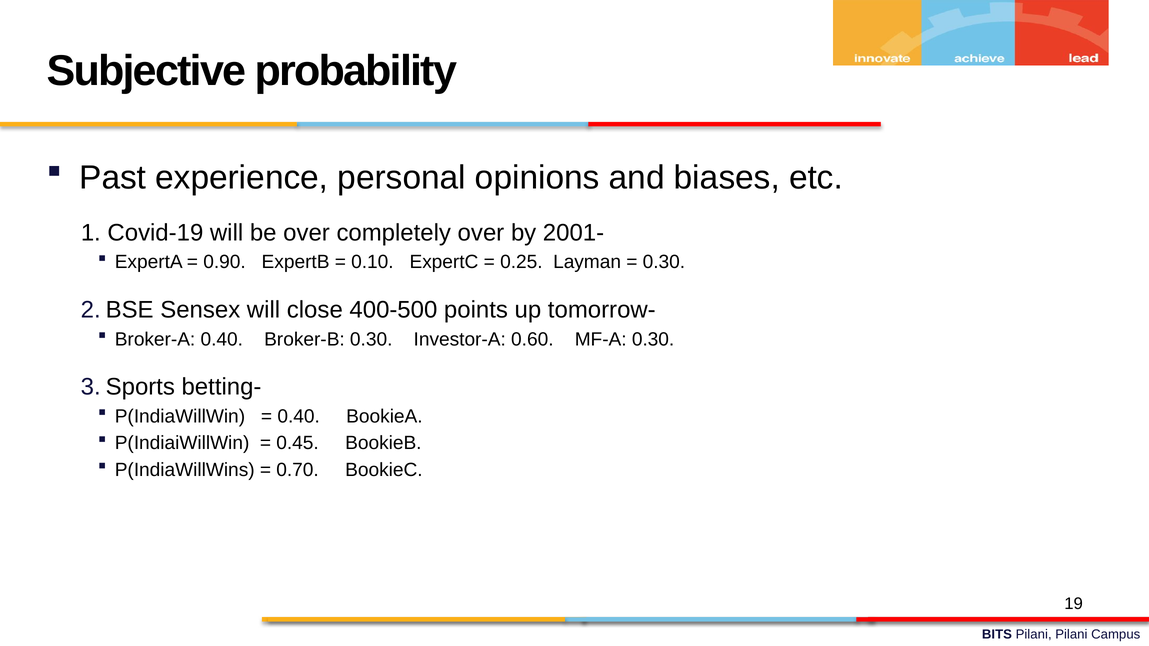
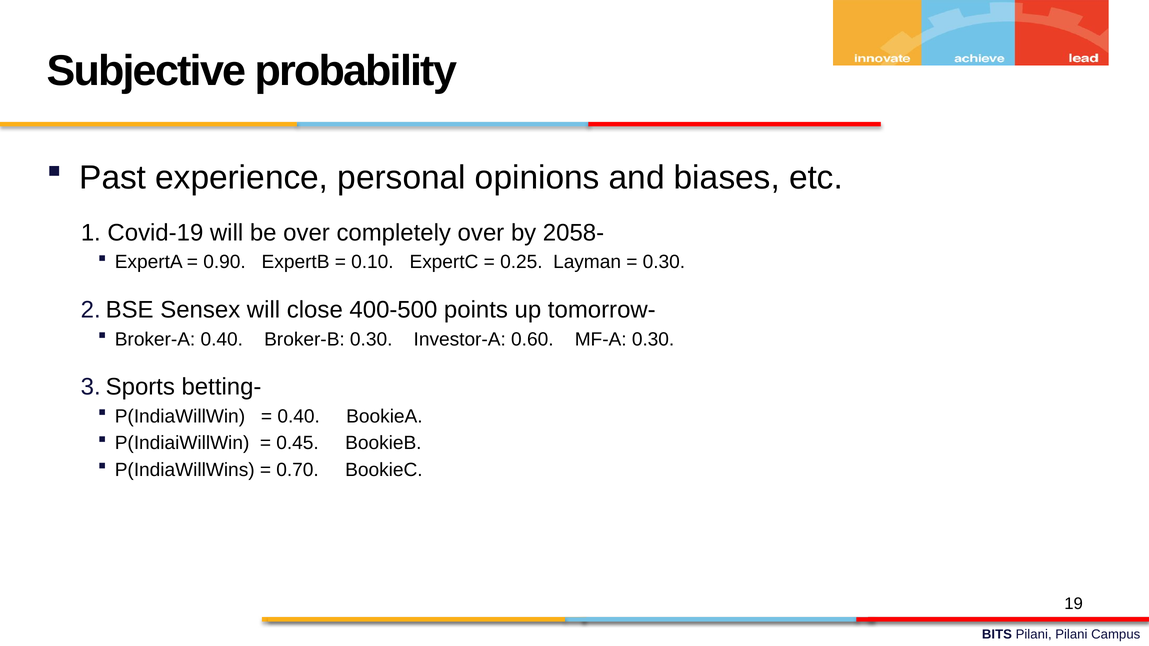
2001-: 2001- -> 2058-
